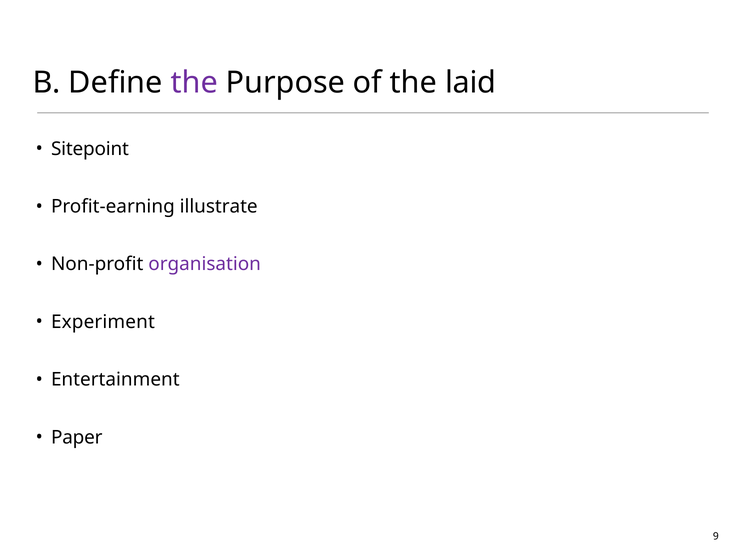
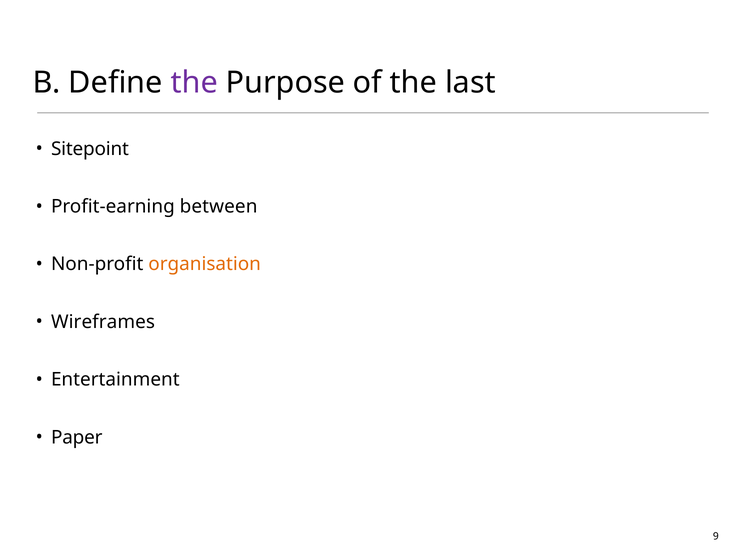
laid: laid -> last
illustrate: illustrate -> between
organisation colour: purple -> orange
Experiment: Experiment -> Wireframes
